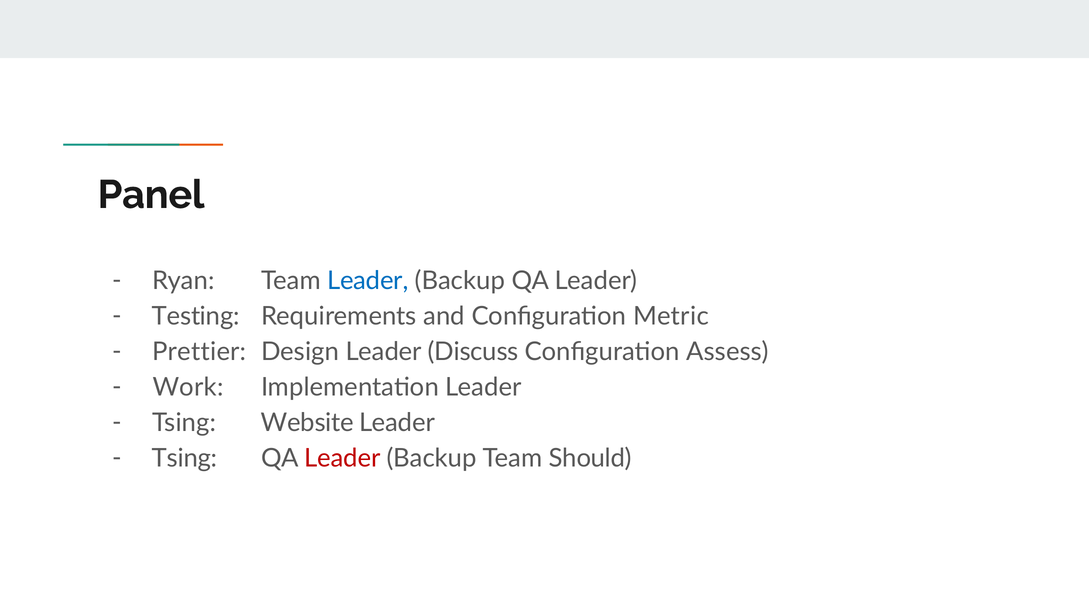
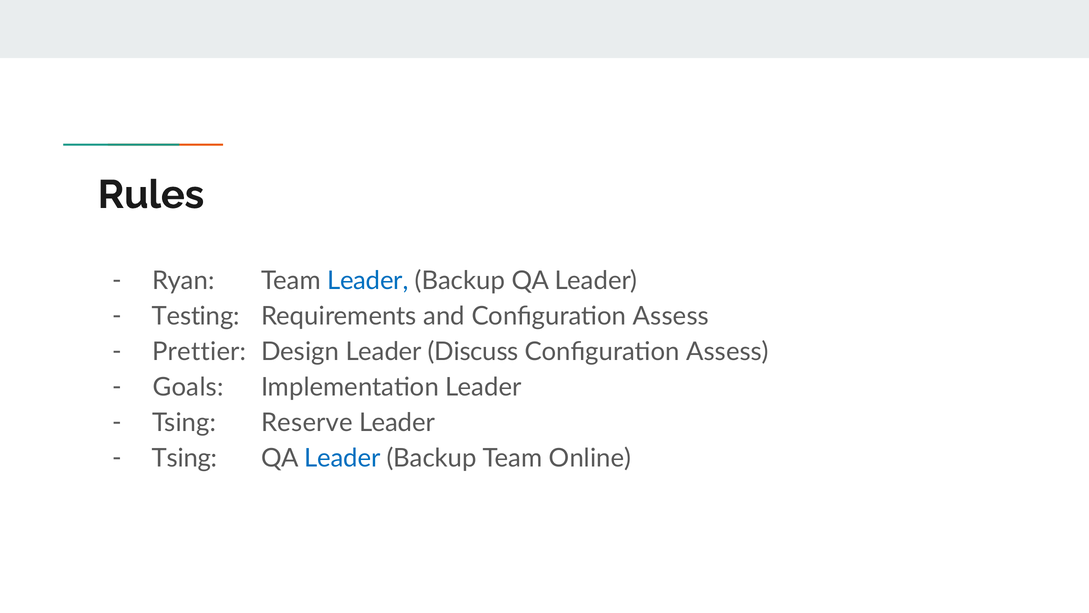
Panel: Panel -> Rules
and Configuration Metric: Metric -> Assess
Work: Work -> Goals
Website: Website -> Reserve
Leader at (342, 458) colour: red -> blue
Should: Should -> Online
